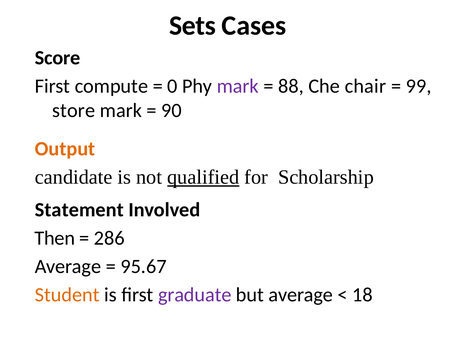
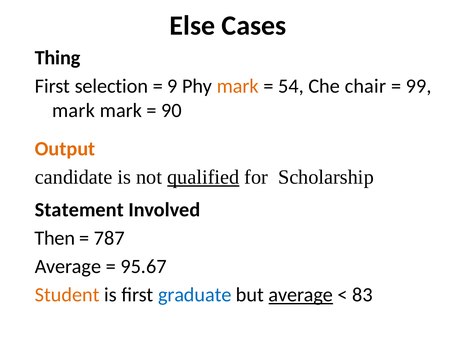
Sets: Sets -> Else
Score: Score -> Thing
compute: compute -> selection
0: 0 -> 9
mark at (238, 86) colour: purple -> orange
88: 88 -> 54
store at (74, 110): store -> mark
286: 286 -> 787
graduate colour: purple -> blue
average at (301, 295) underline: none -> present
18: 18 -> 83
